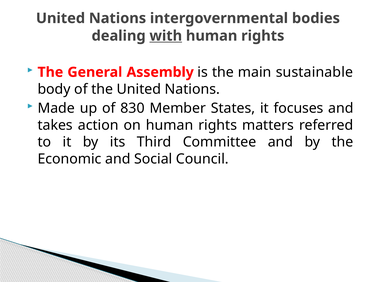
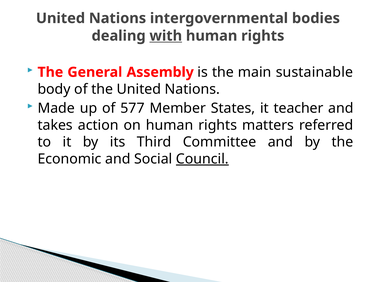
830: 830 -> 577
focuses: focuses -> teacher
Council underline: none -> present
